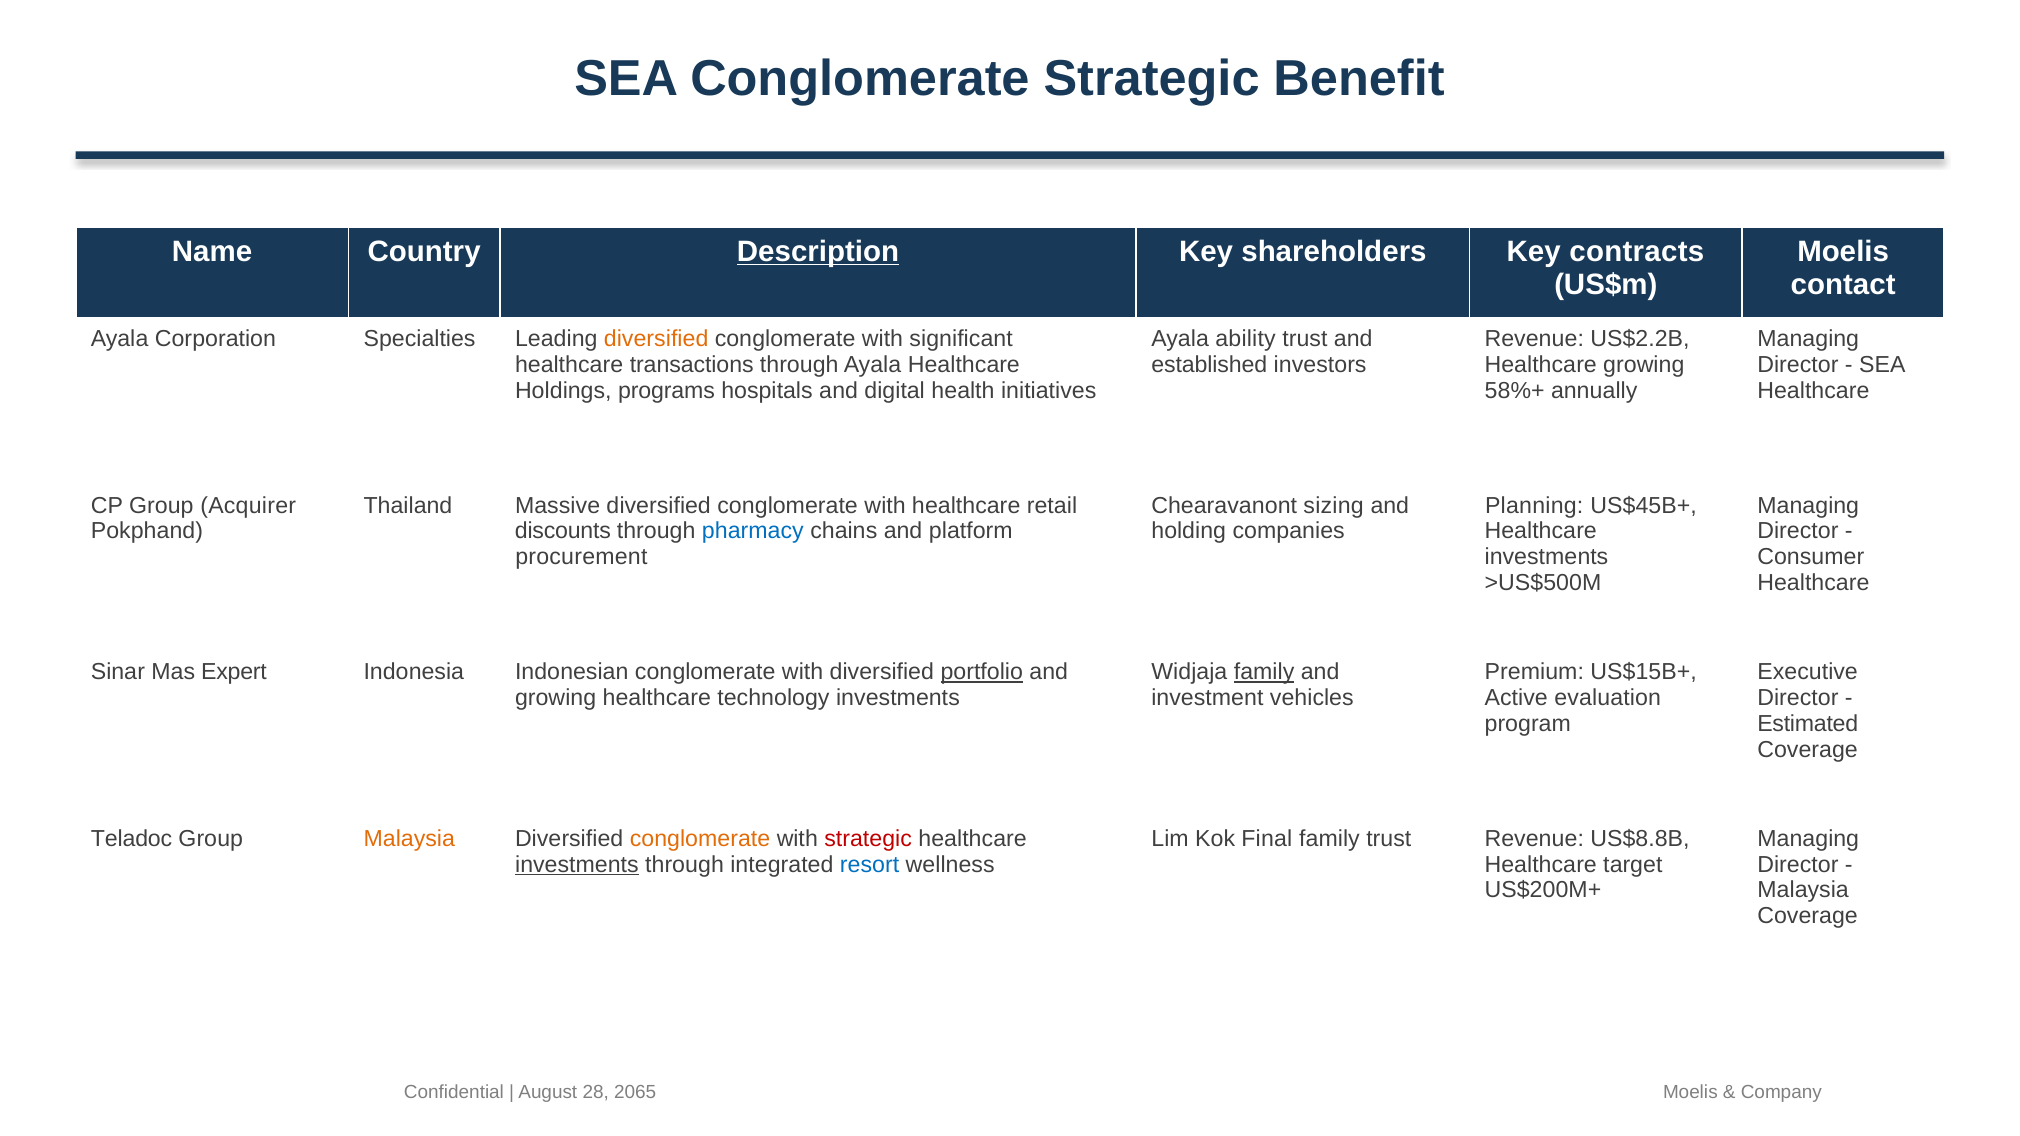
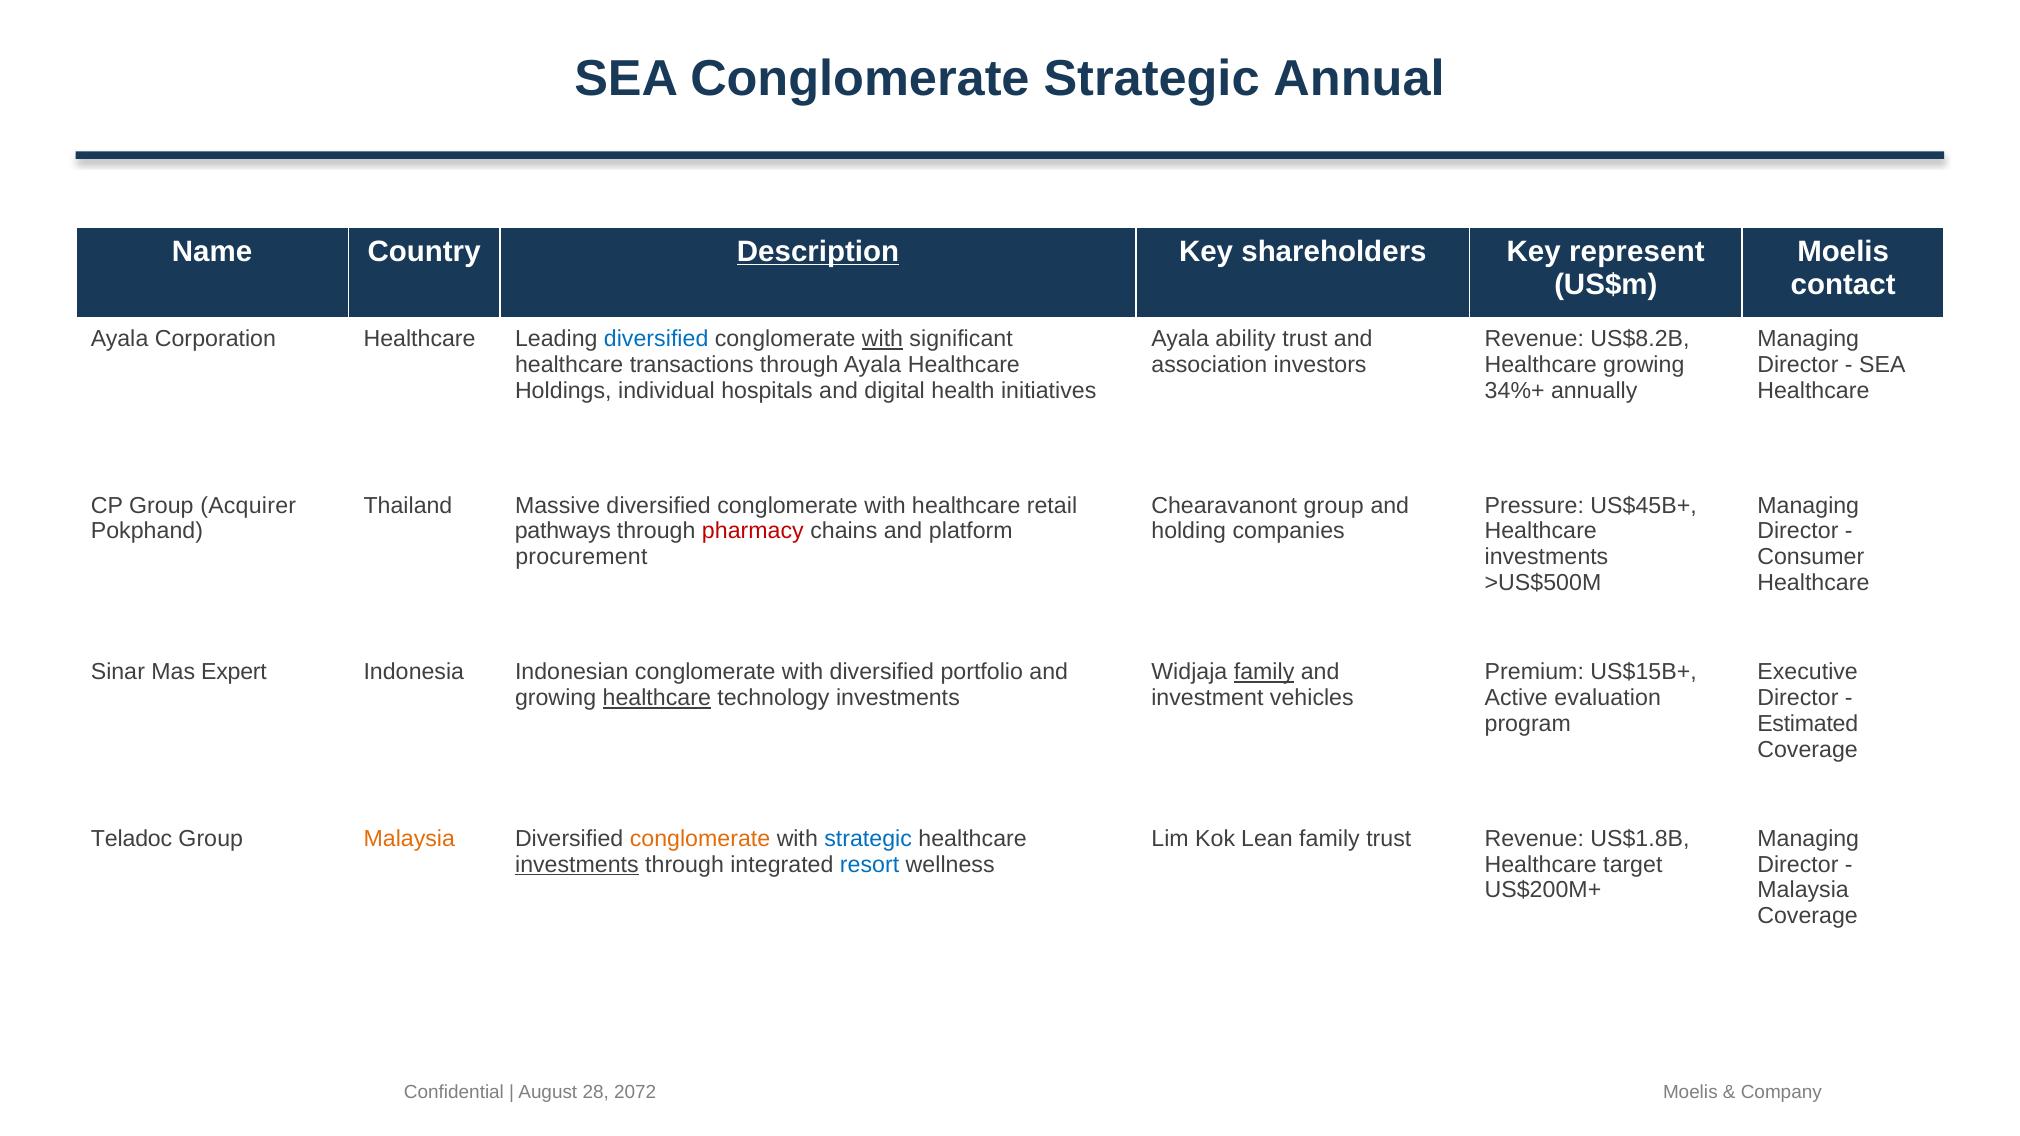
Benefit: Benefit -> Annual
contracts: contracts -> represent
Corporation Specialties: Specialties -> Healthcare
diversified at (656, 339) colour: orange -> blue
with at (882, 339) underline: none -> present
US$2.2B: US$2.2B -> US$8.2B
established: established -> association
programs: programs -> individual
58%+: 58%+ -> 34%+
Chearavanont sizing: sizing -> group
Planning: Planning -> Pressure
discounts: discounts -> pathways
pharmacy colour: blue -> red
portfolio underline: present -> none
healthcare at (657, 698) underline: none -> present
strategic at (868, 839) colour: red -> blue
Final: Final -> Lean
US$8.8B: US$8.8B -> US$1.8B
2065: 2065 -> 2072
